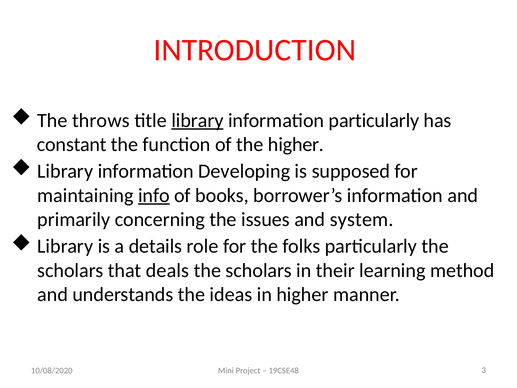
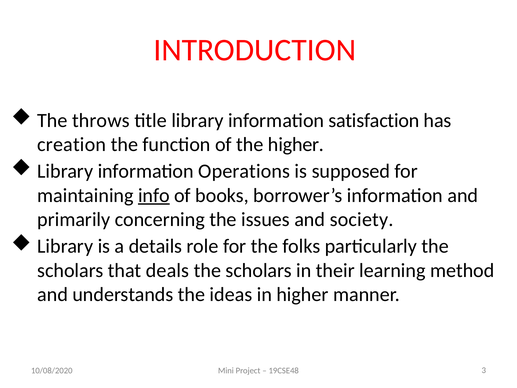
library at (197, 120) underline: present -> none
information particularly: particularly -> satisfaction
constant: constant -> creation
Developing: Developing -> Operations
system: system -> society
